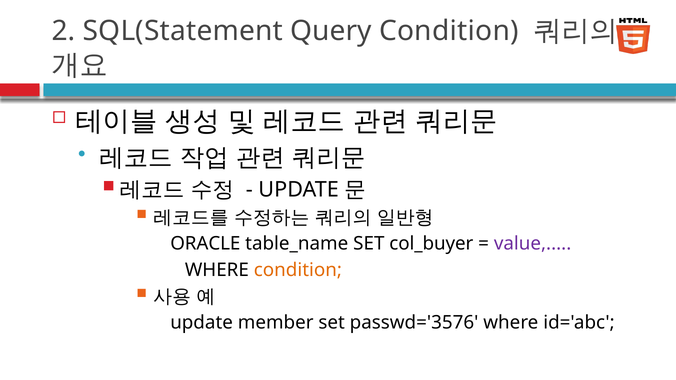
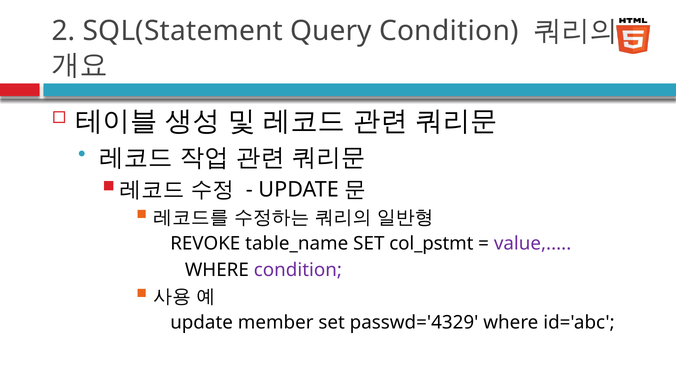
ORACLE: ORACLE -> REVOKE
col_buyer: col_buyer -> col_pstmt
condition at (298, 270) colour: orange -> purple
passwd='3576: passwd='3576 -> passwd='4329
